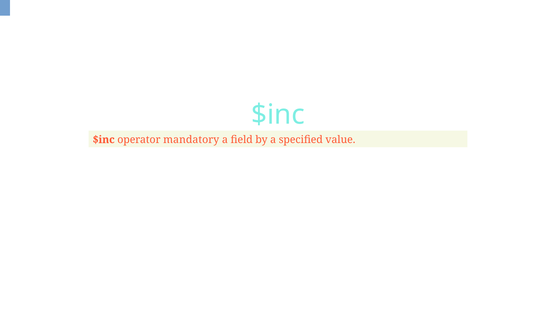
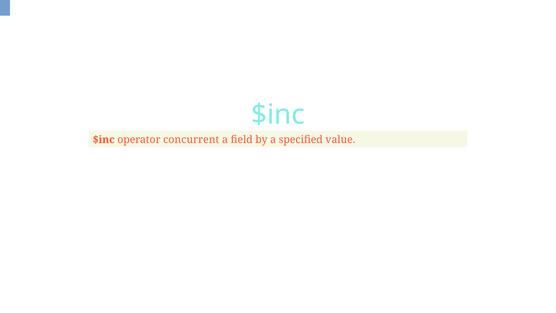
mandatory: mandatory -> concurrent
